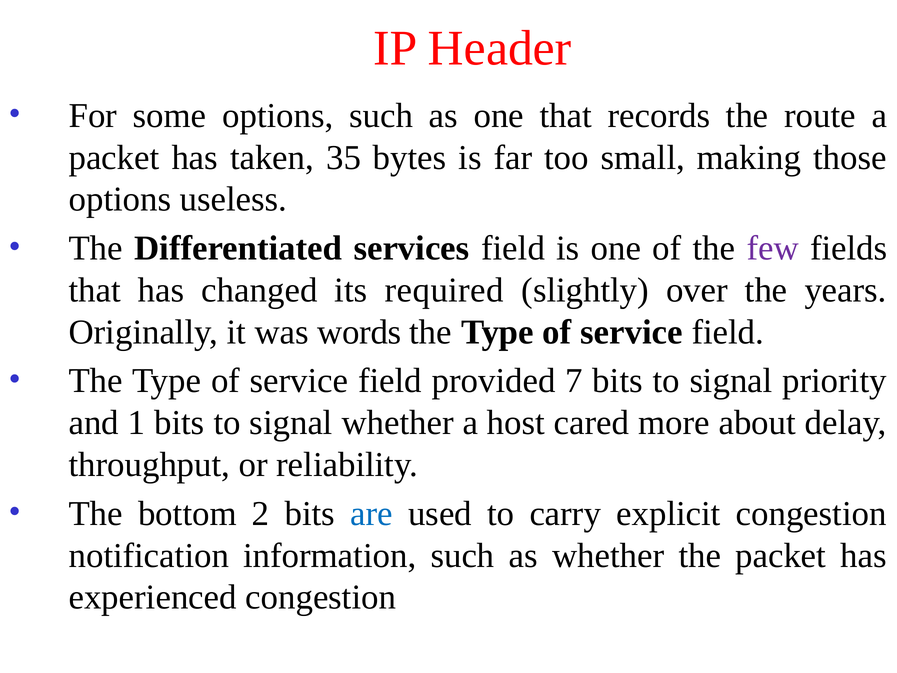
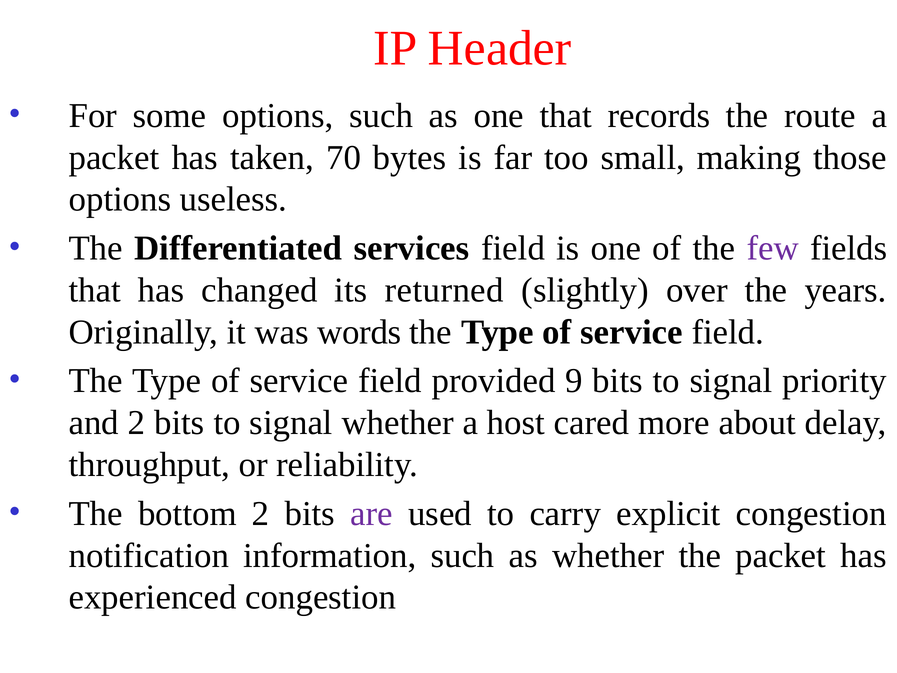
35: 35 -> 70
required: required -> returned
7: 7 -> 9
and 1: 1 -> 2
are colour: blue -> purple
